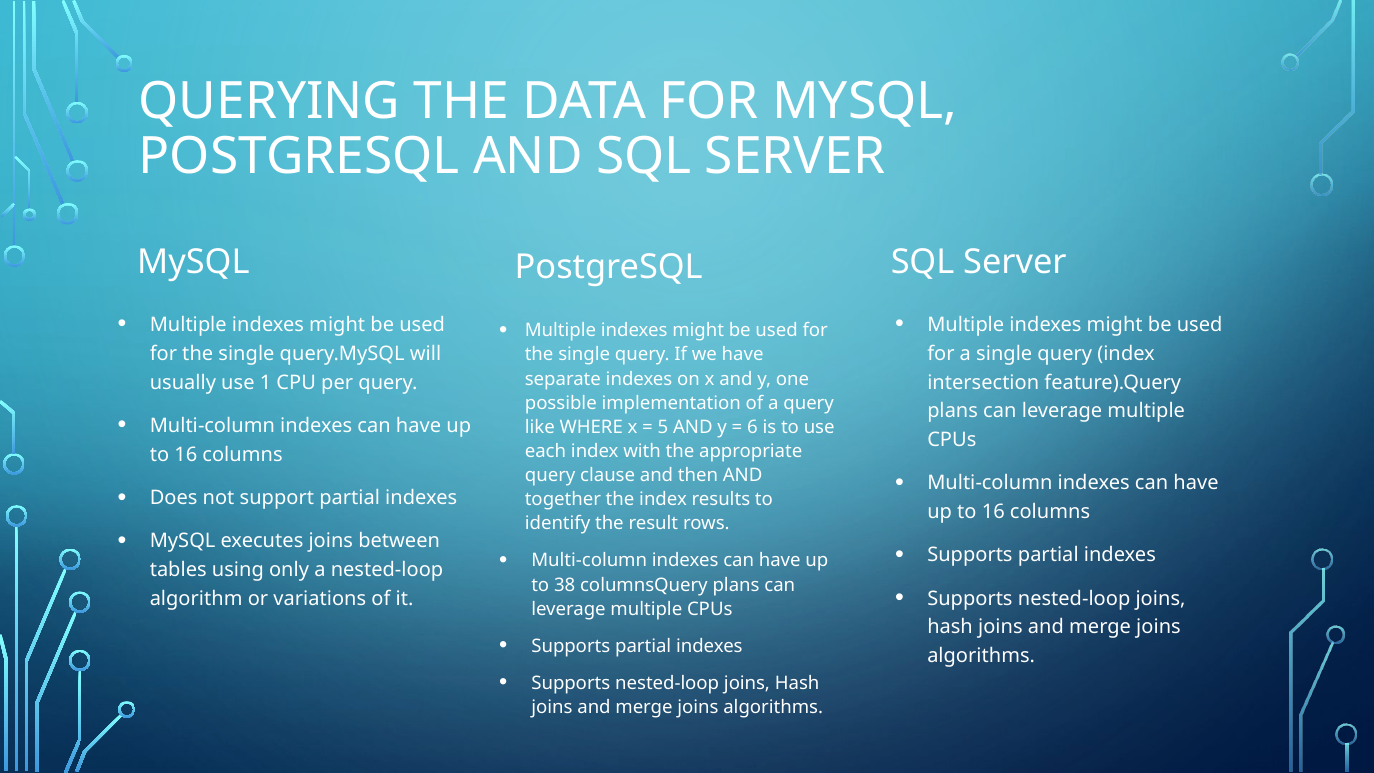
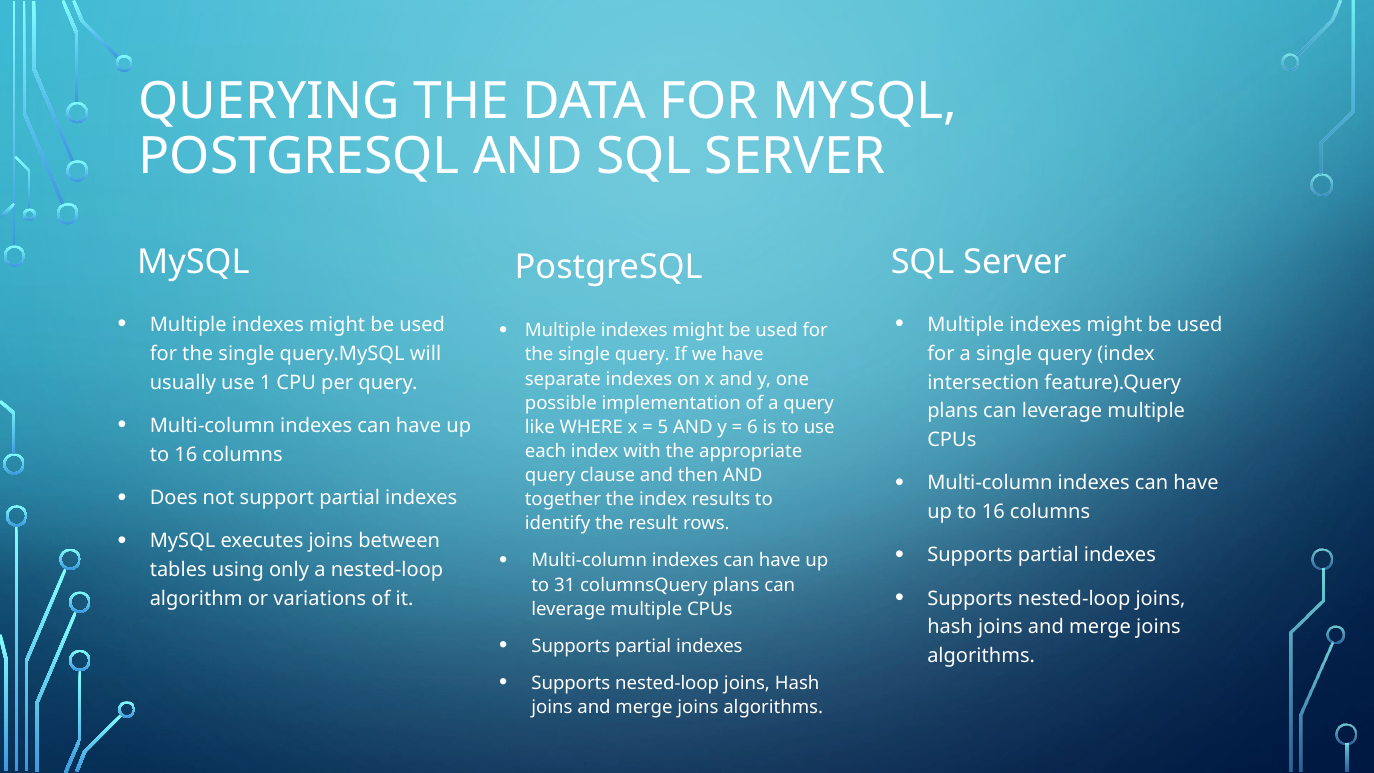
38: 38 -> 31
